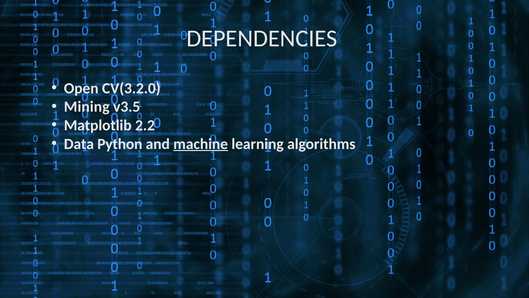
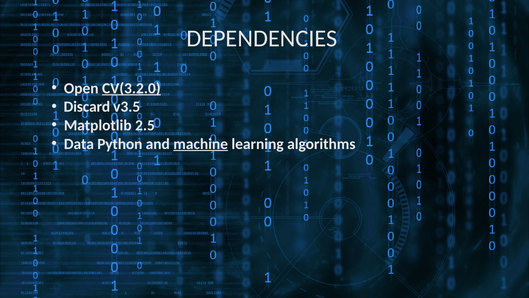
CV(3.2.0 underline: none -> present
Mining: Mining -> Discard
2.2: 2.2 -> 2.5
